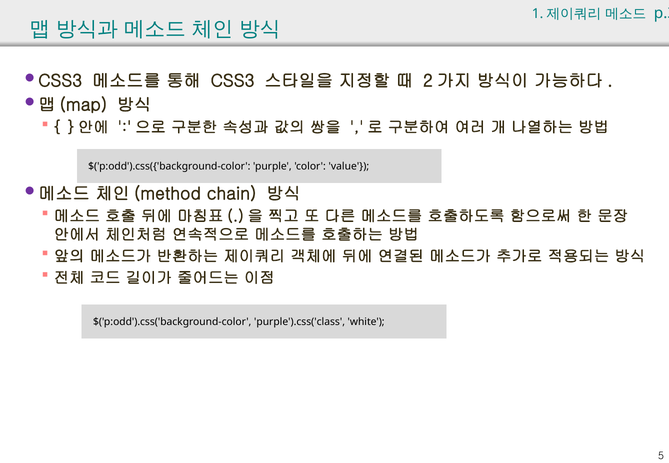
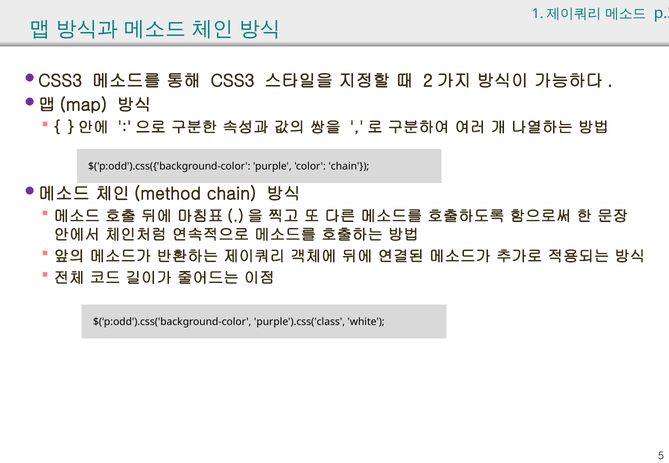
color value: value -> chain
